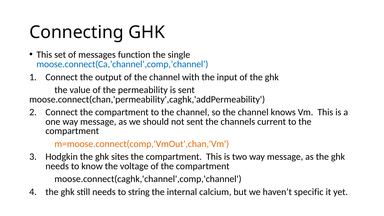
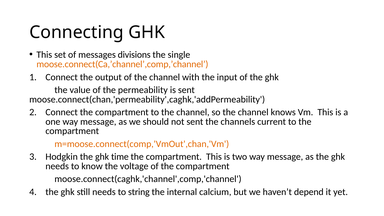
function: function -> divisions
moose.connect(Ca,’channel’,comp,’channel colour: blue -> orange
sites: sites -> time
specific: specific -> depend
